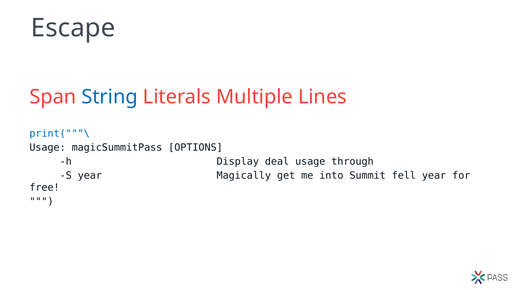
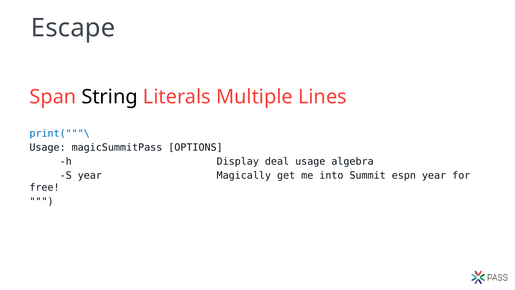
String colour: blue -> black
through: through -> algebra
fell: fell -> espn
